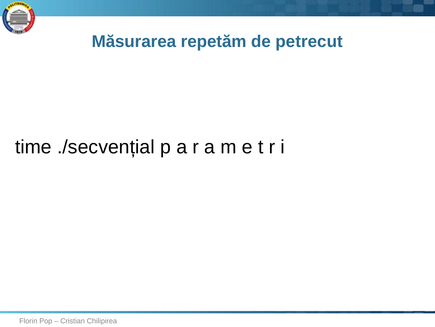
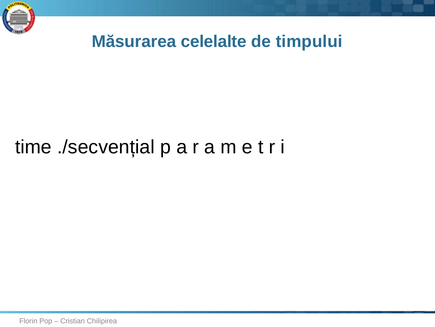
repetăm: repetăm -> celelalte
petrecut: petrecut -> timpului
